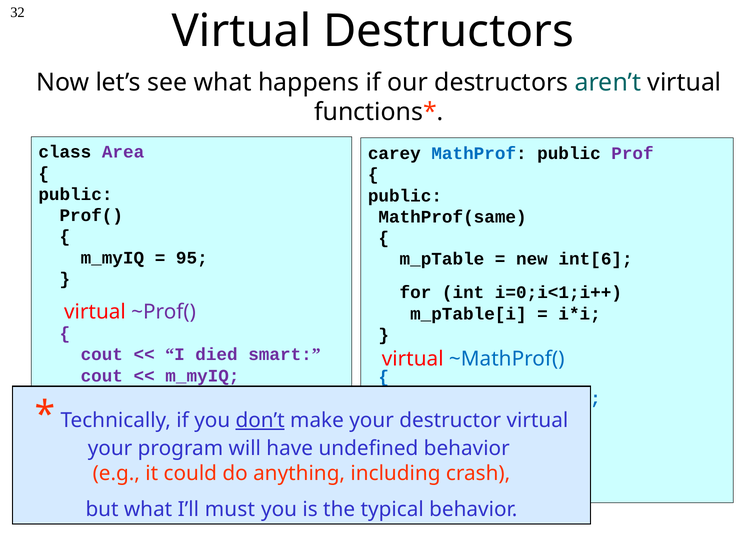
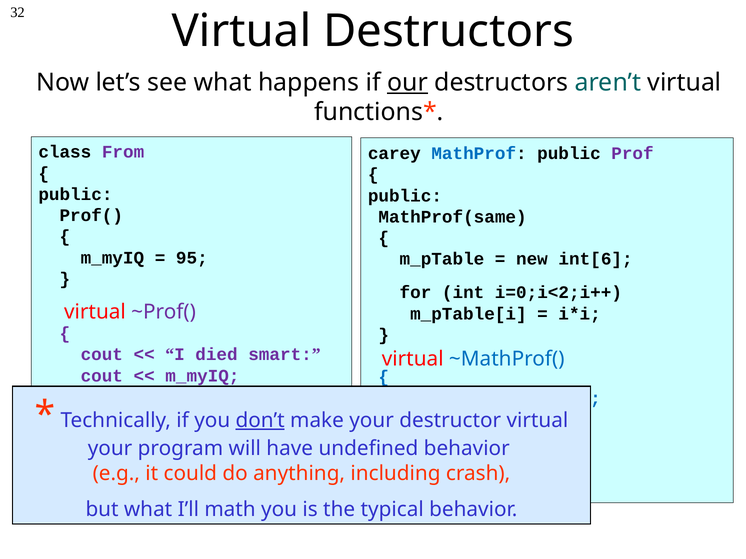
our underline: none -> present
Area: Area -> From
i=0;i<1;i++: i=0;i<1;i++ -> i=0;i<2;i++
must: must -> math
